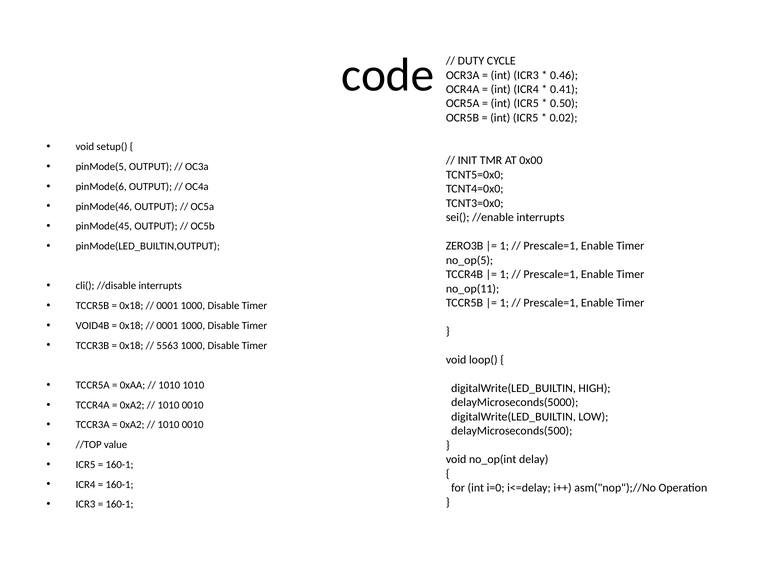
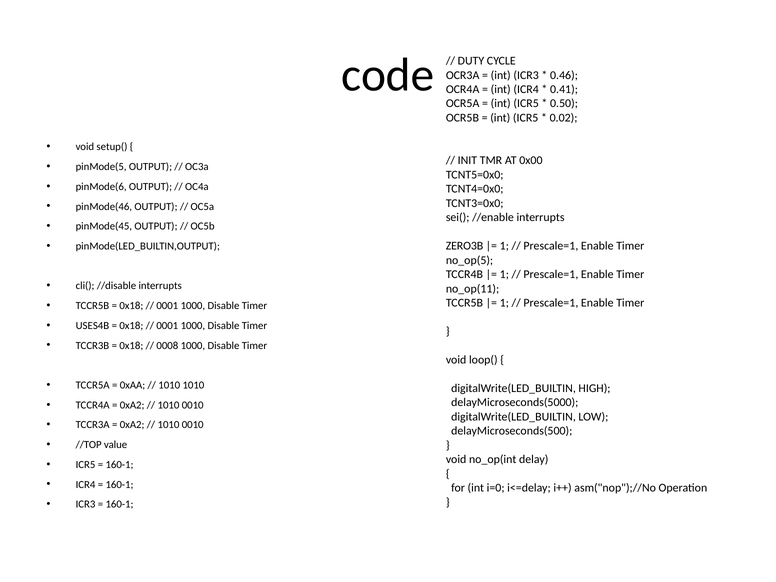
VOID4B: VOID4B -> USES4B
5563: 5563 -> 0008
